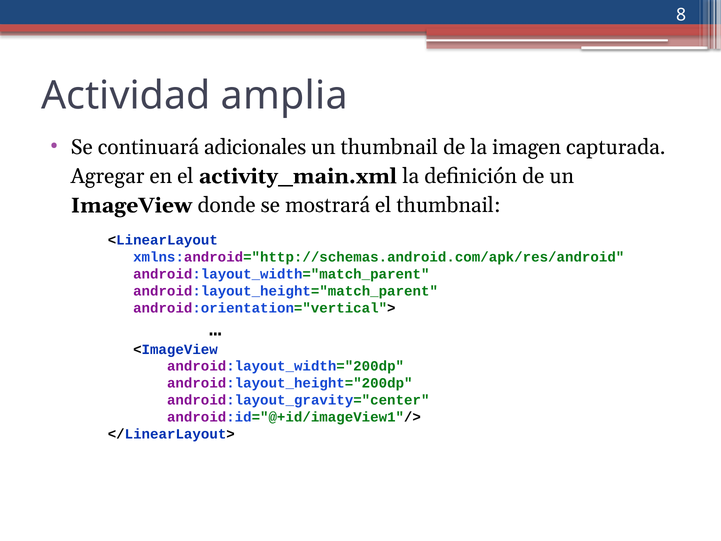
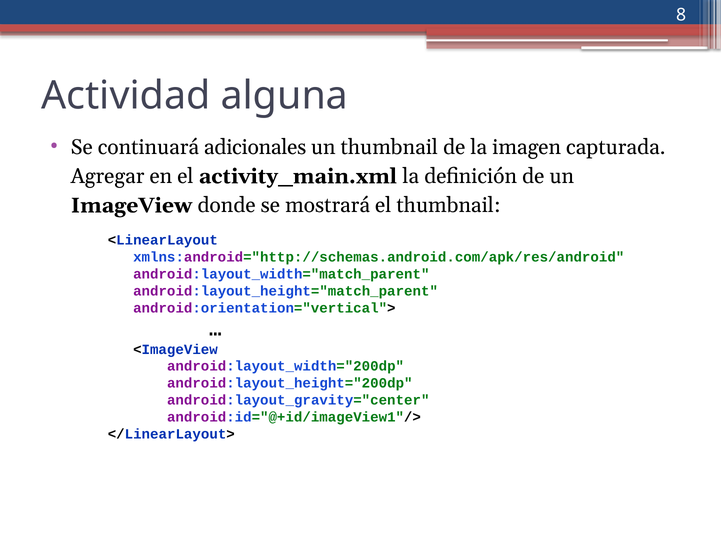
amplia: amplia -> alguna
